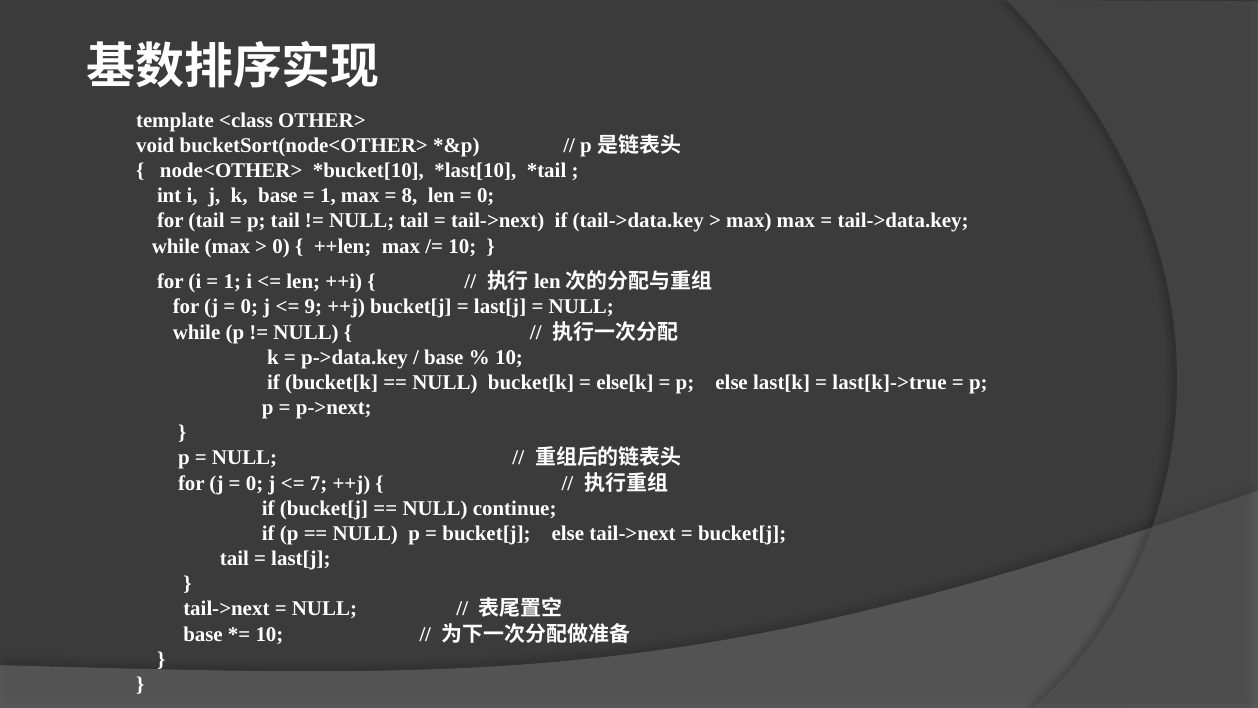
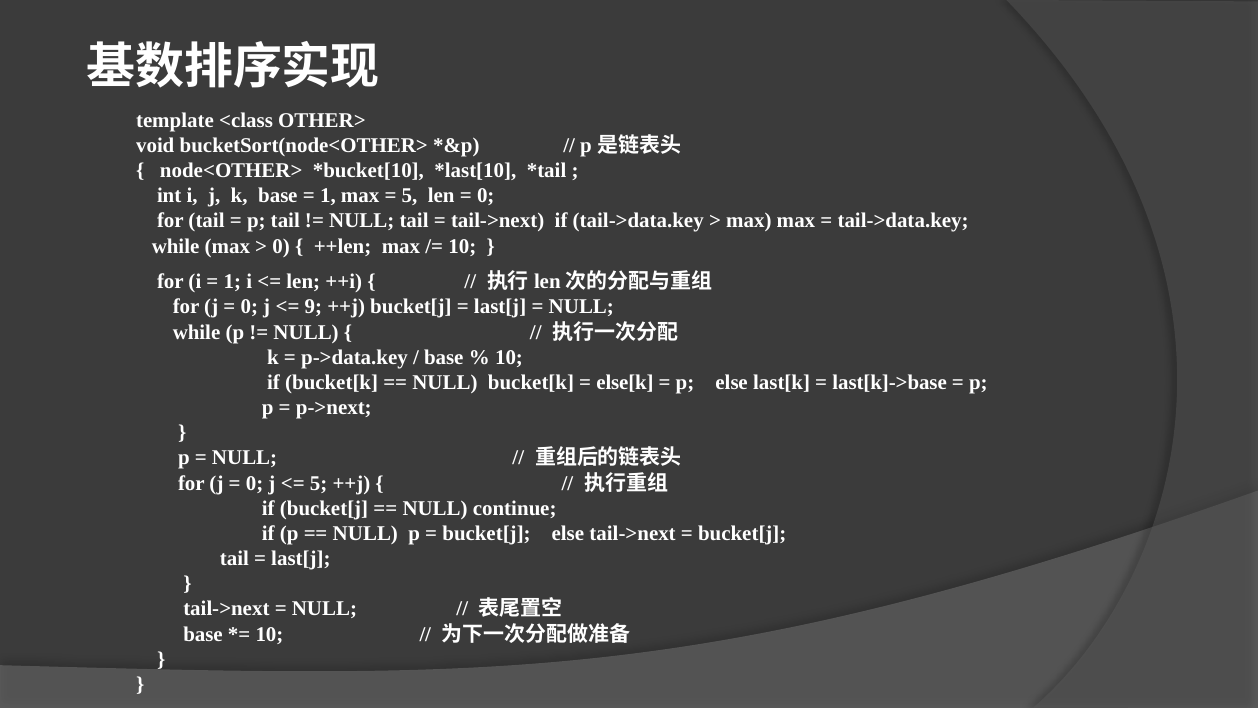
8 at (410, 196): 8 -> 5
last[k]->true: last[k]->true -> last[k]->base
7 at (319, 483): 7 -> 5
